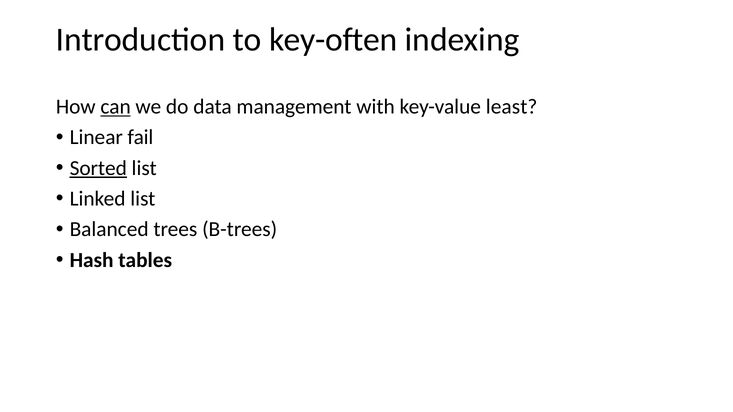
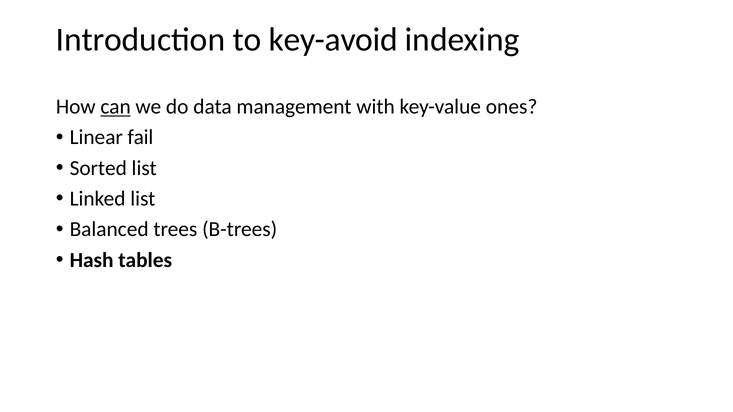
key-often: key-often -> key-avoid
least: least -> ones
Sorted underline: present -> none
